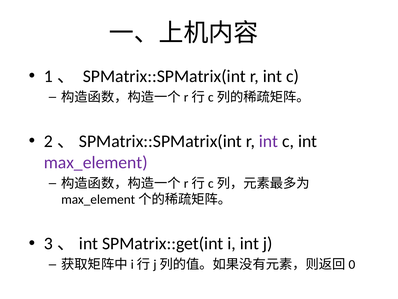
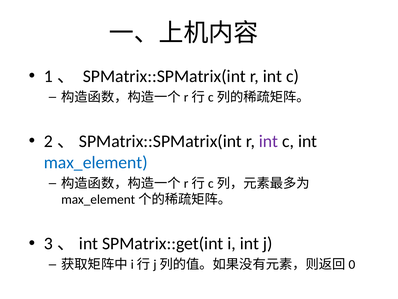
max_element colour: purple -> blue
